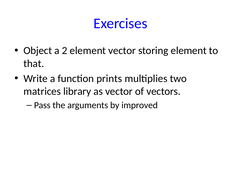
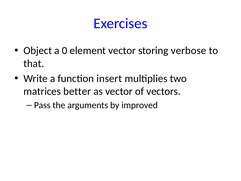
2: 2 -> 0
storing element: element -> verbose
prints: prints -> insert
library: library -> better
